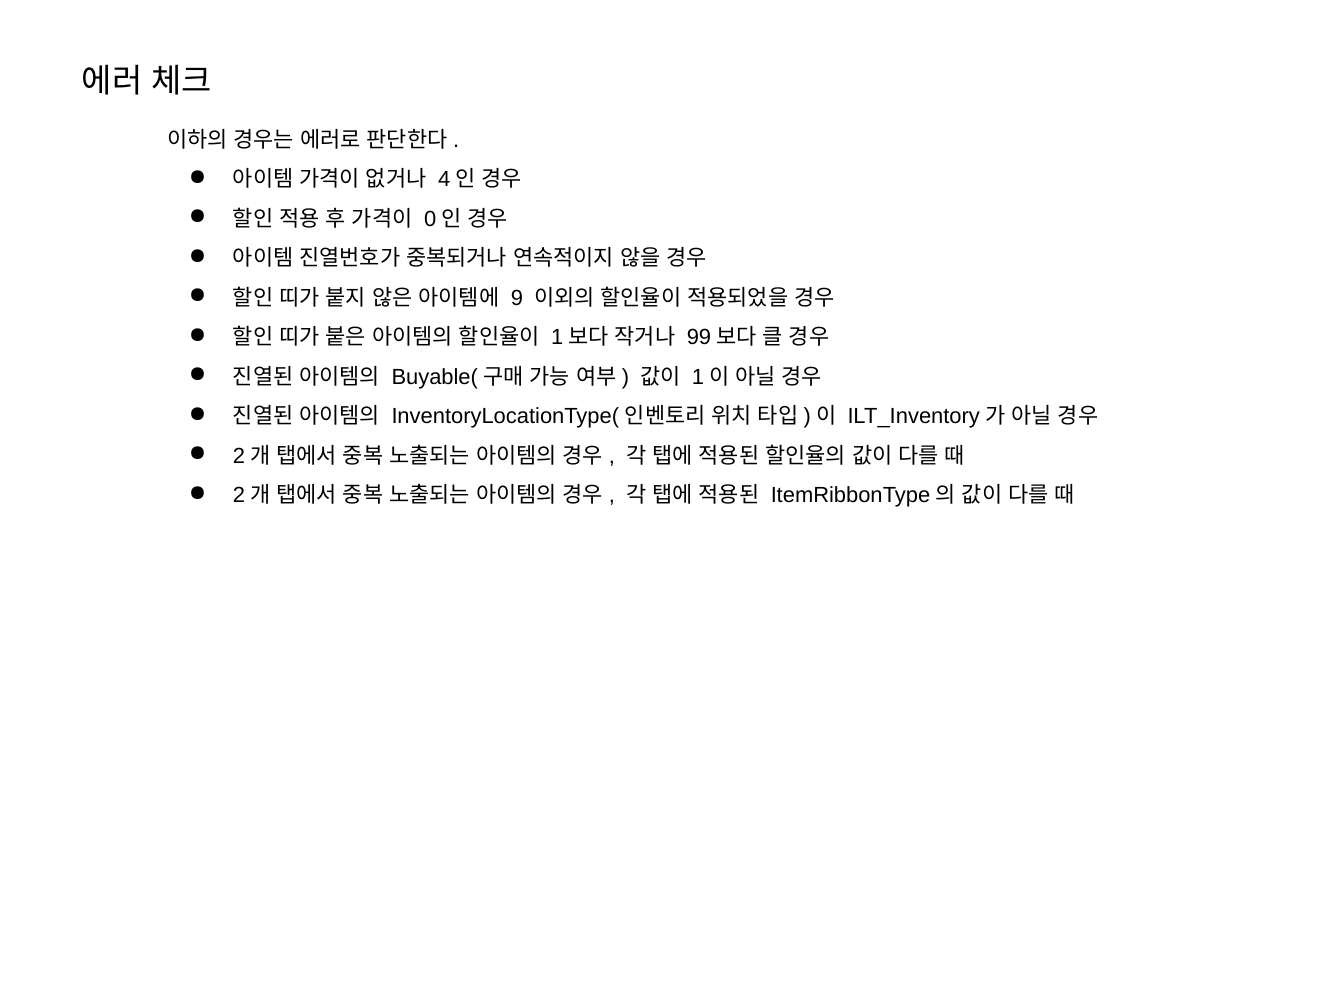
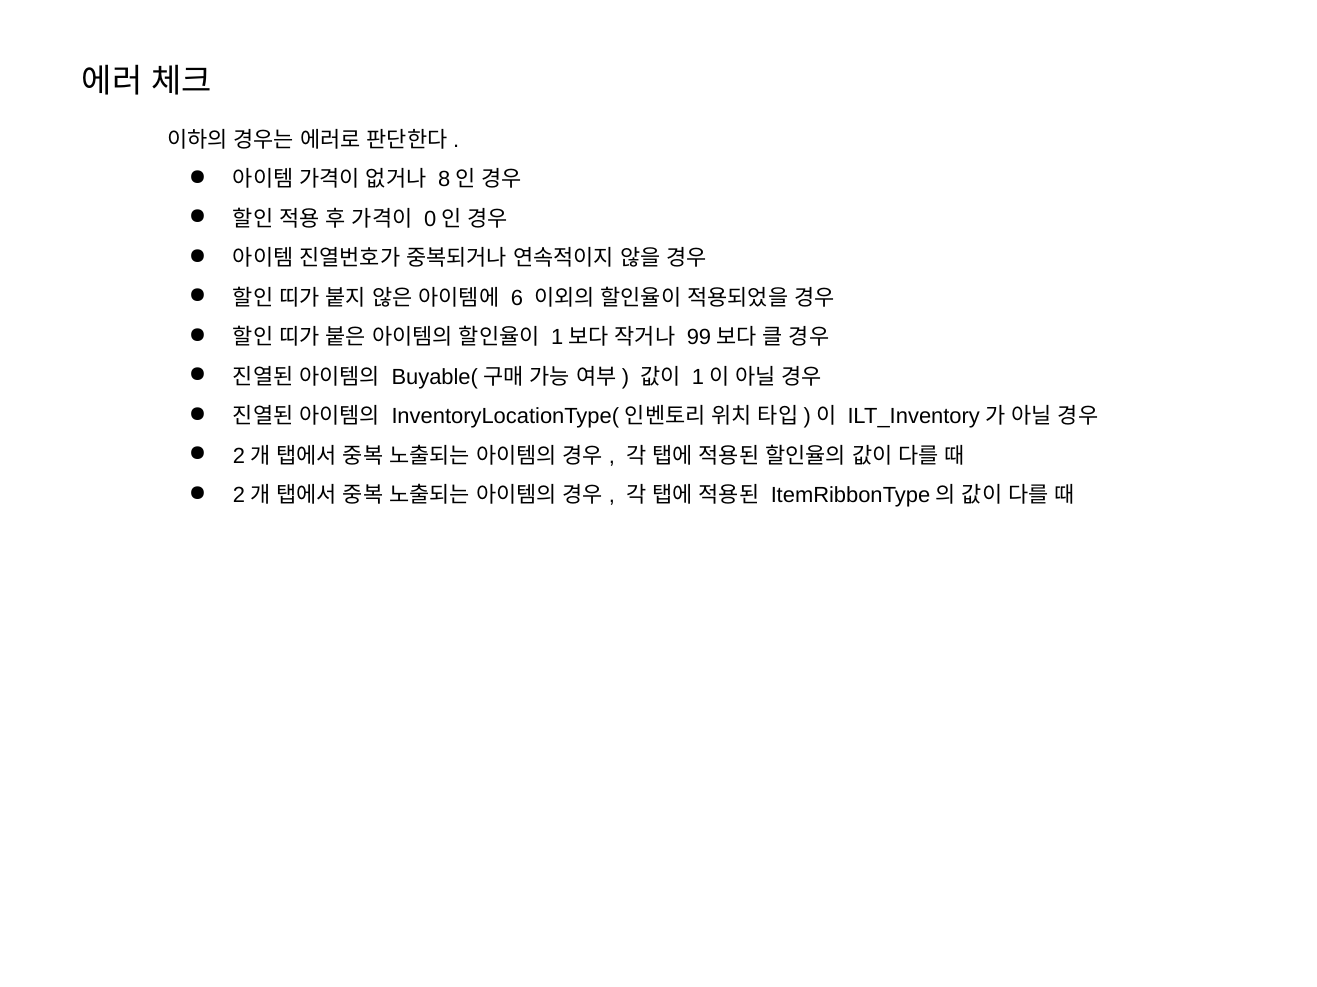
4: 4 -> 8
9: 9 -> 6
